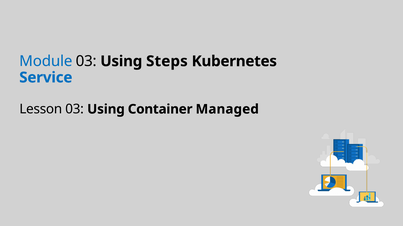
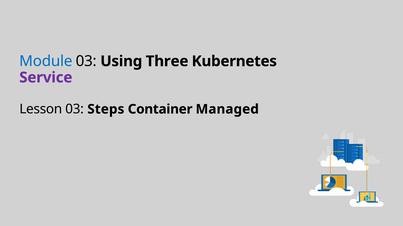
Steps: Steps -> Three
Service colour: blue -> purple
Lesson 03 Using: Using -> Steps
